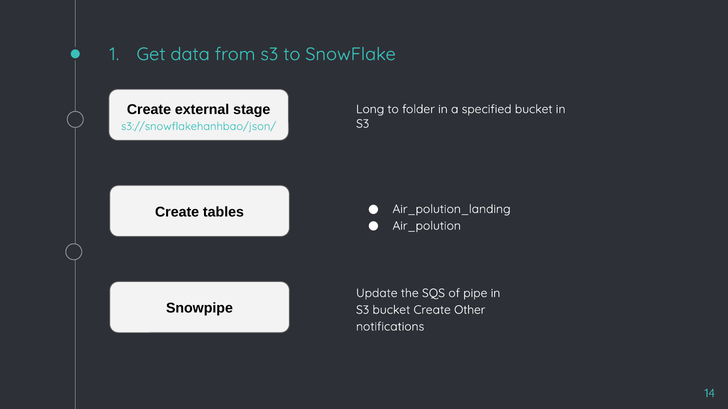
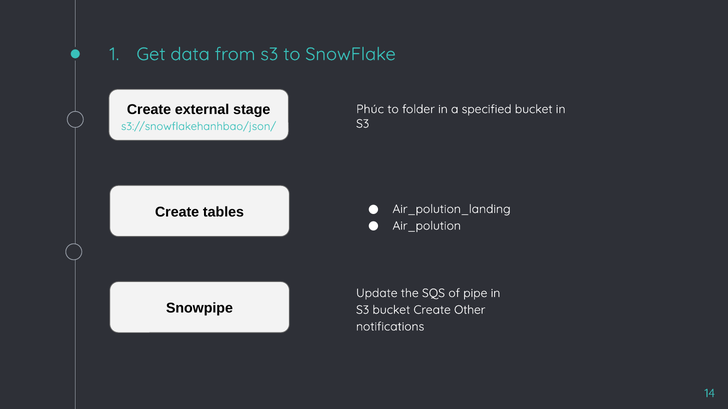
Long: Long -> Phúc
